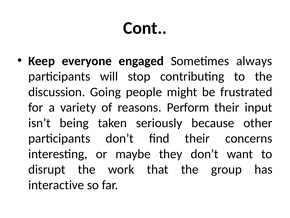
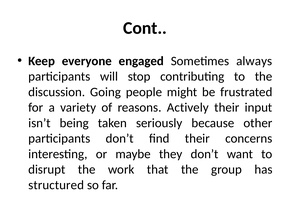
Perform: Perform -> Actively
interactive: interactive -> structured
